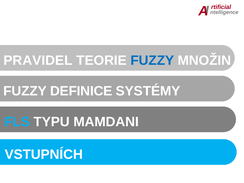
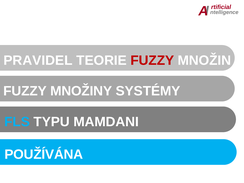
FUZZY at (152, 60) colour: blue -> red
DEFINICE: DEFINICE -> MNOŽINY
VSTUPNÍCH: VSTUPNÍCH -> POUŽÍVÁNA
